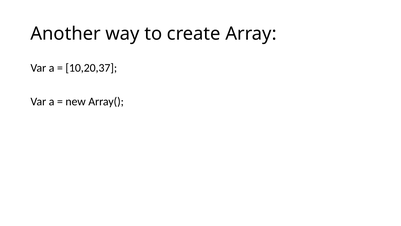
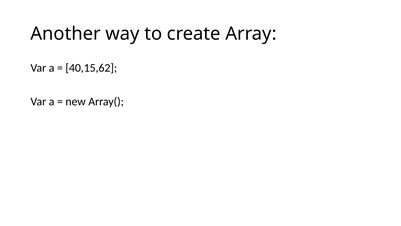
10,20,37: 10,20,37 -> 40,15,62
